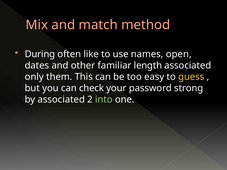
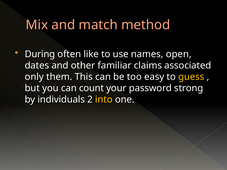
length: length -> claims
check: check -> count
by associated: associated -> individuals
into colour: light green -> yellow
